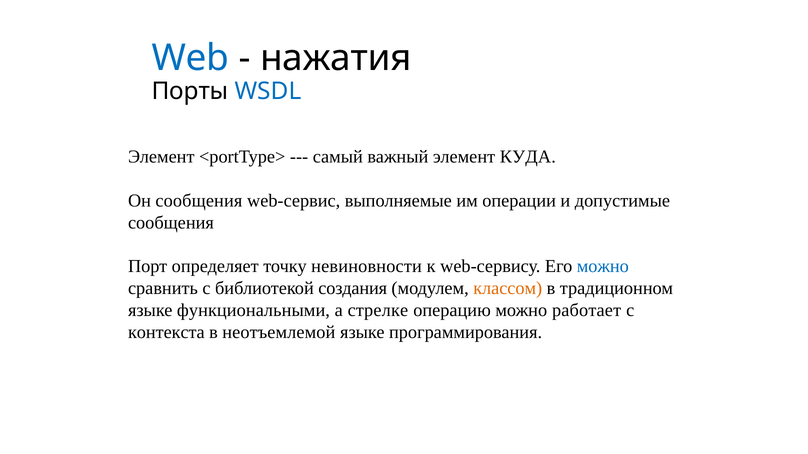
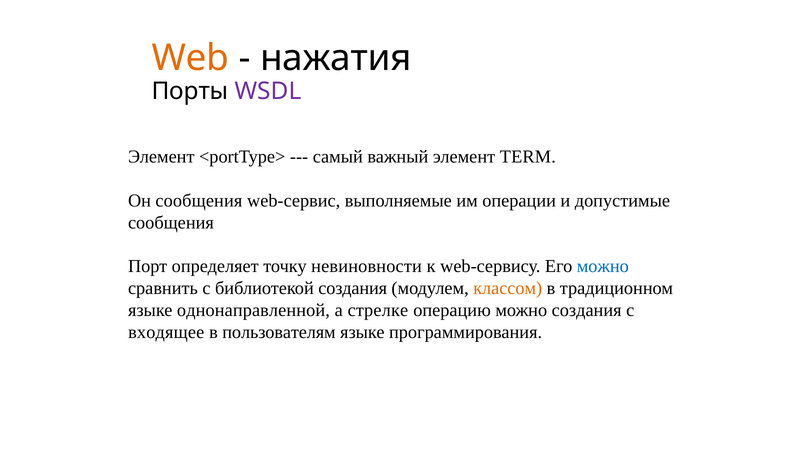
Web colour: blue -> orange
WSDL colour: blue -> purple
КУДА: КУДА -> TERM
функциональными: функциональными -> однонаправленной
можно работает: работает -> создания
контекста: контекста -> входящее
неотъемлемой: неотъемлемой -> пользователям
